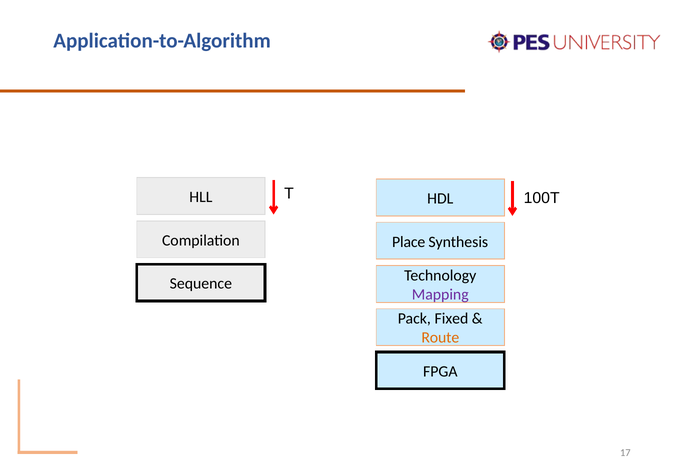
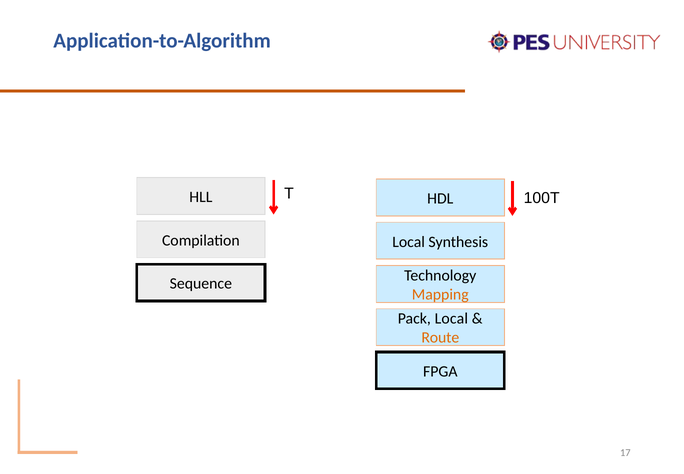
Place at (409, 242): Place -> Local
Mapping colour: purple -> orange
Pack Fixed: Fixed -> Local
